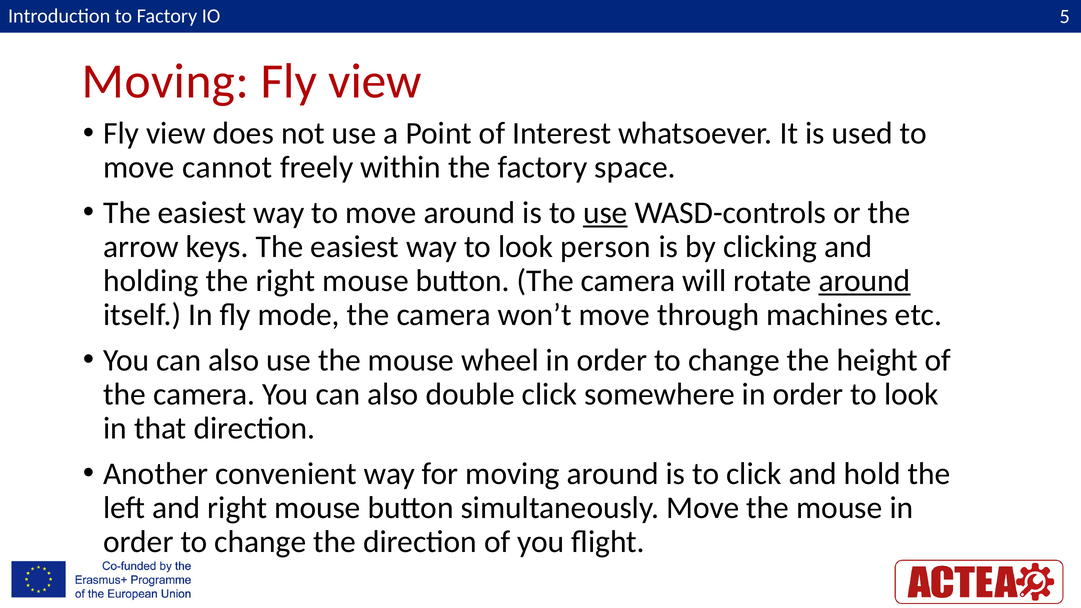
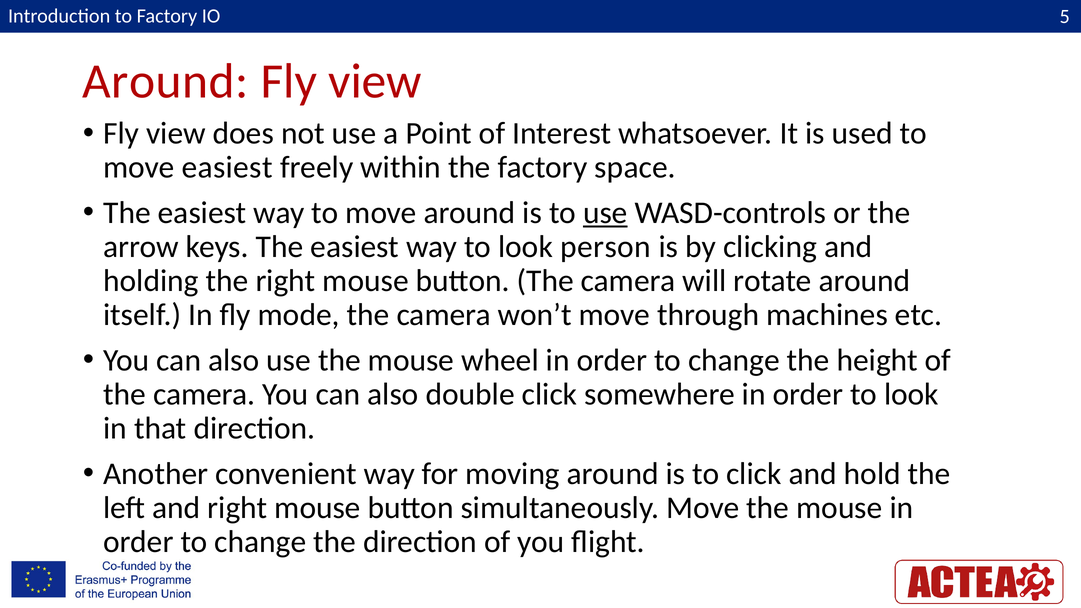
Moving at (165, 81): Moving -> Around
move cannot: cannot -> easiest
around at (865, 281) underline: present -> none
